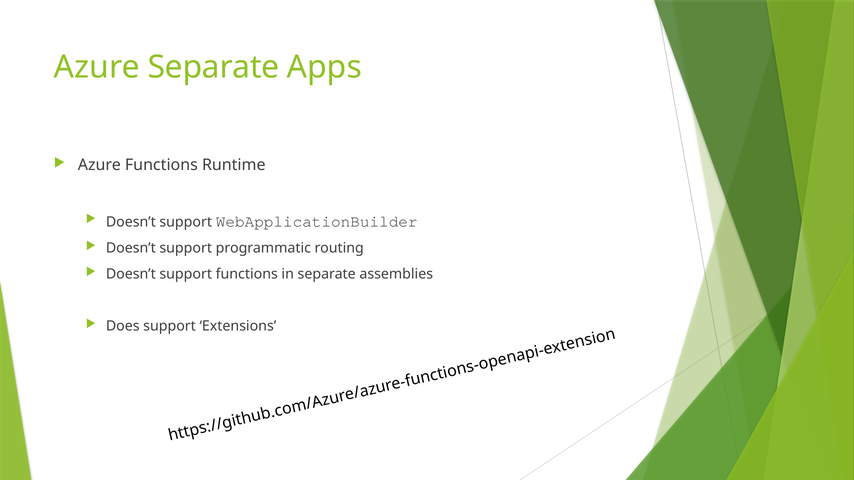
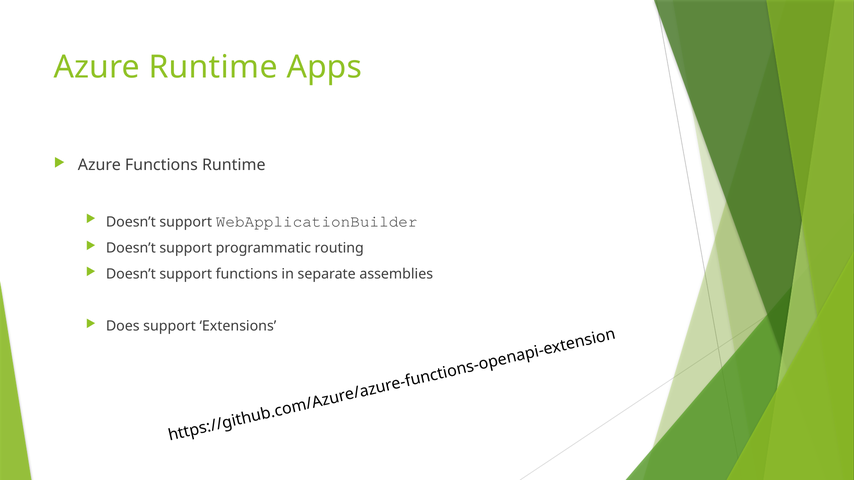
Azure Separate: Separate -> Runtime
